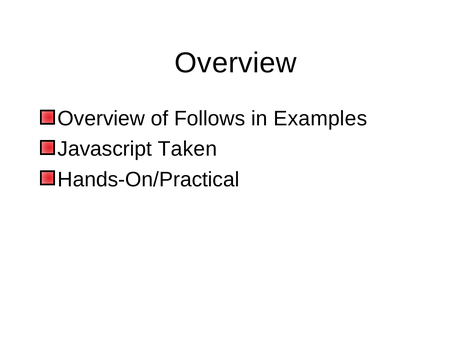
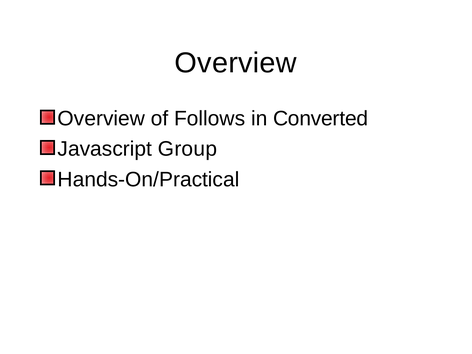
Examples: Examples -> Converted
Taken: Taken -> Group
